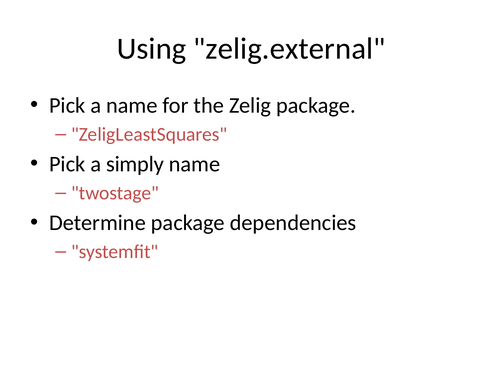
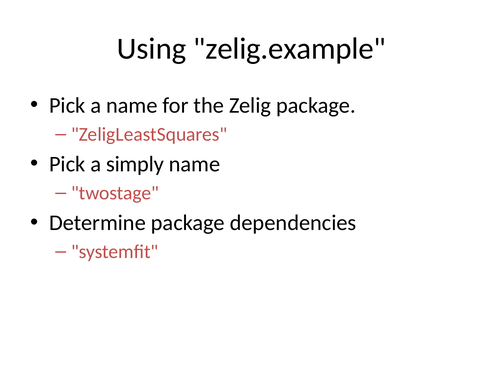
zelig.external: zelig.external -> zelig.example
